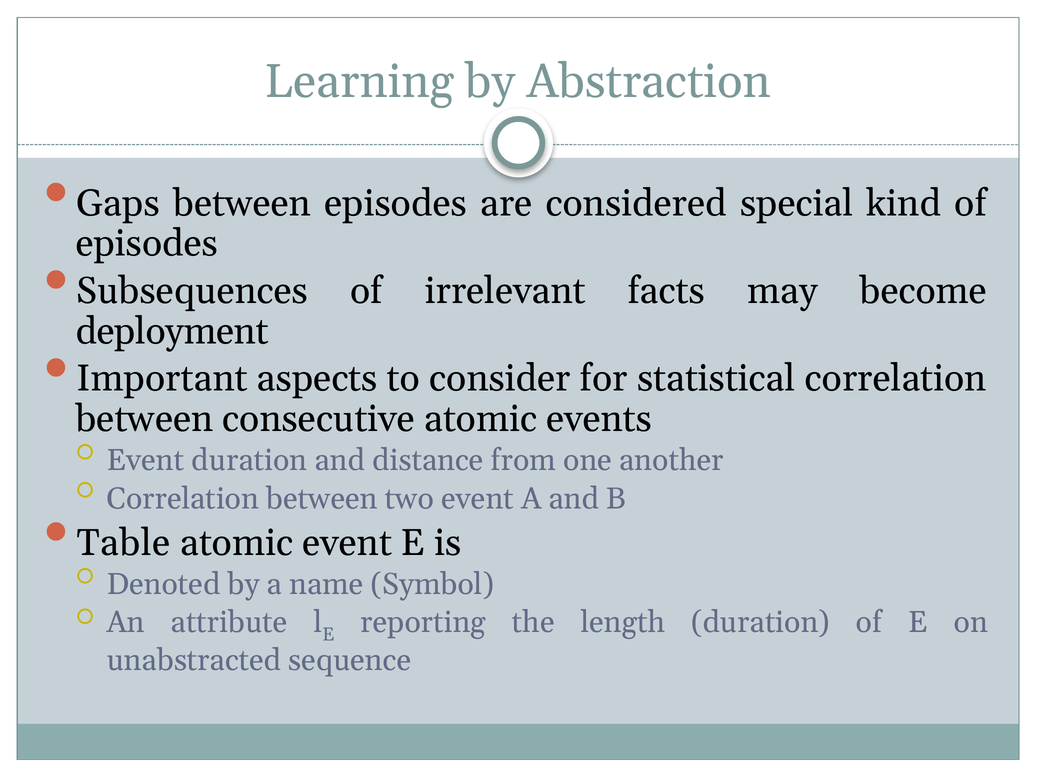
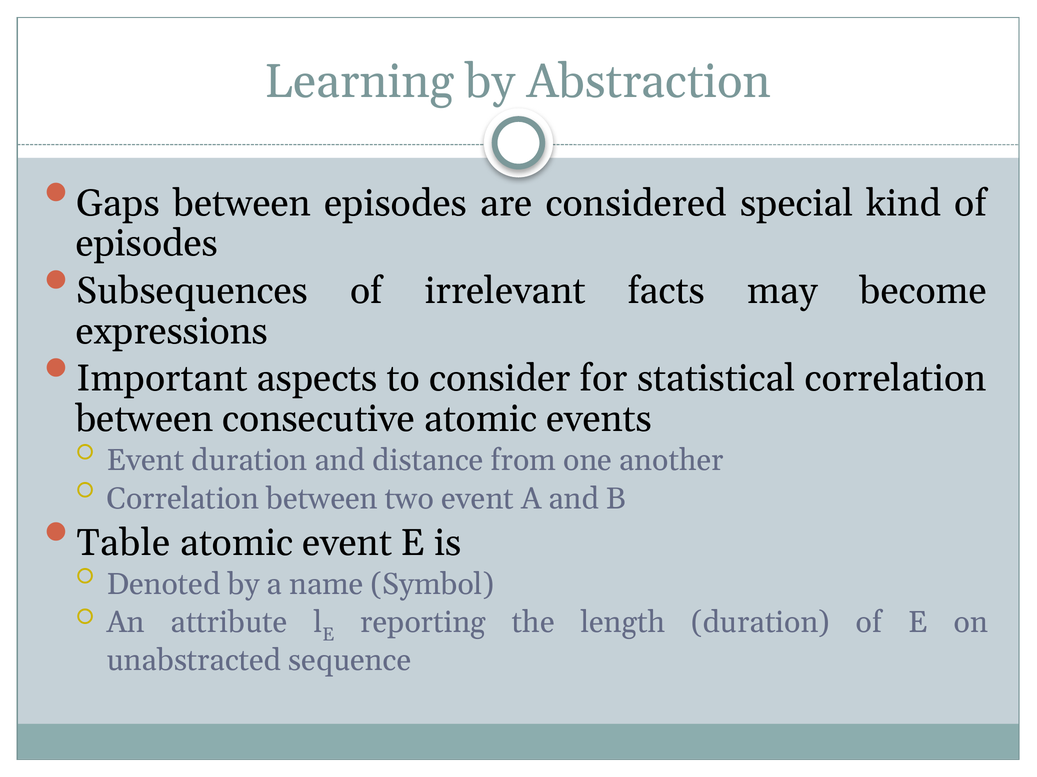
deployment: deployment -> expressions
